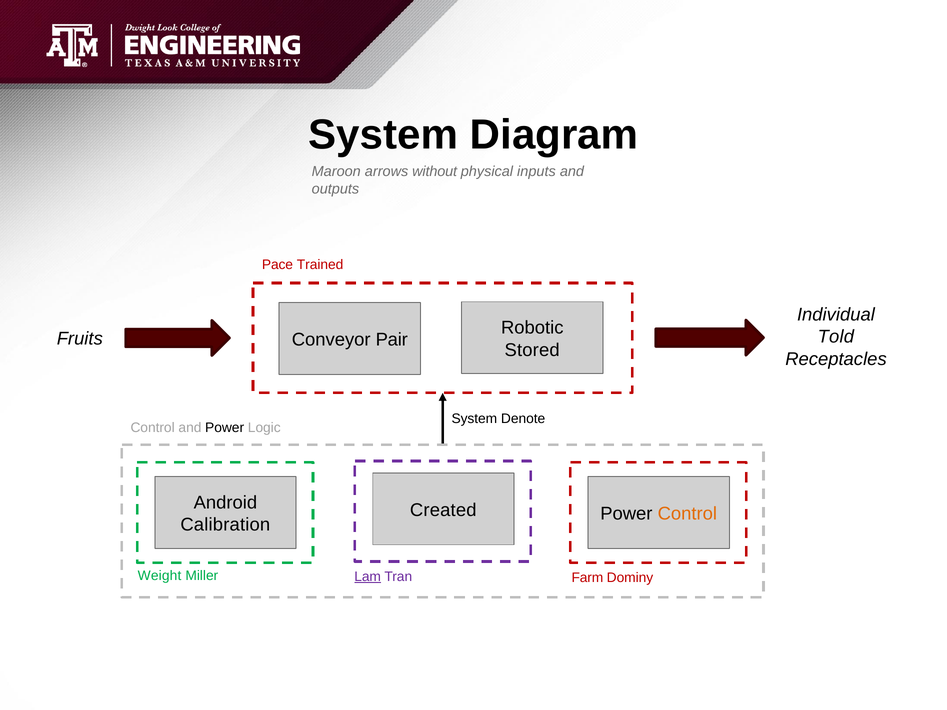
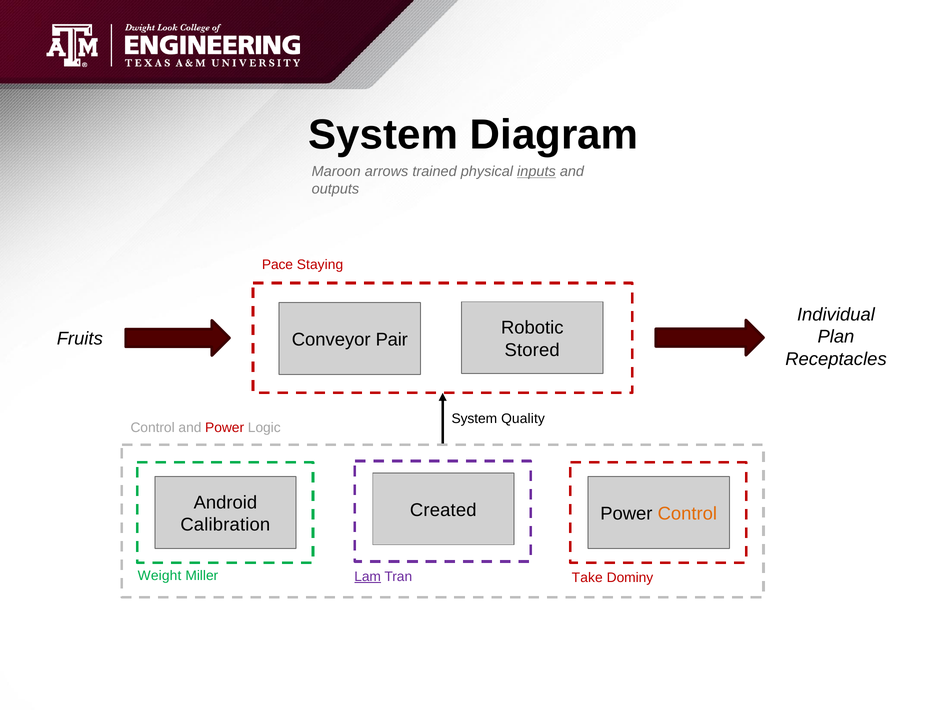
without: without -> trained
inputs underline: none -> present
Trained: Trained -> Staying
Told: Told -> Plan
Denote: Denote -> Quality
Power at (225, 428) colour: black -> red
Farm: Farm -> Take
